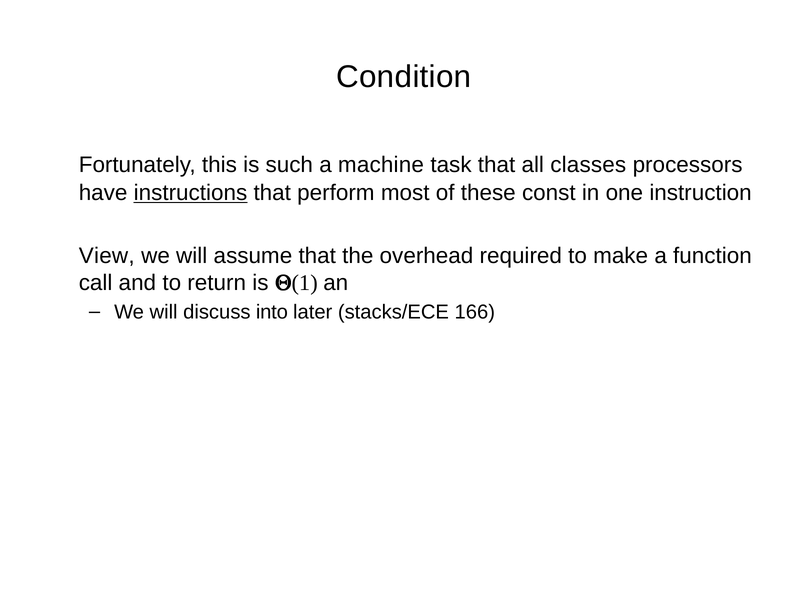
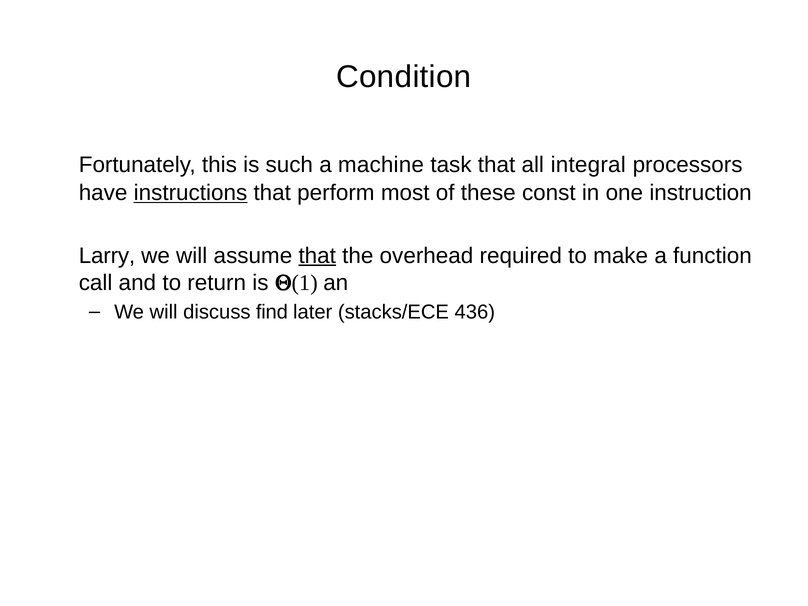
classes: classes -> integral
View: View -> Larry
that at (317, 256) underline: none -> present
into: into -> find
166: 166 -> 436
